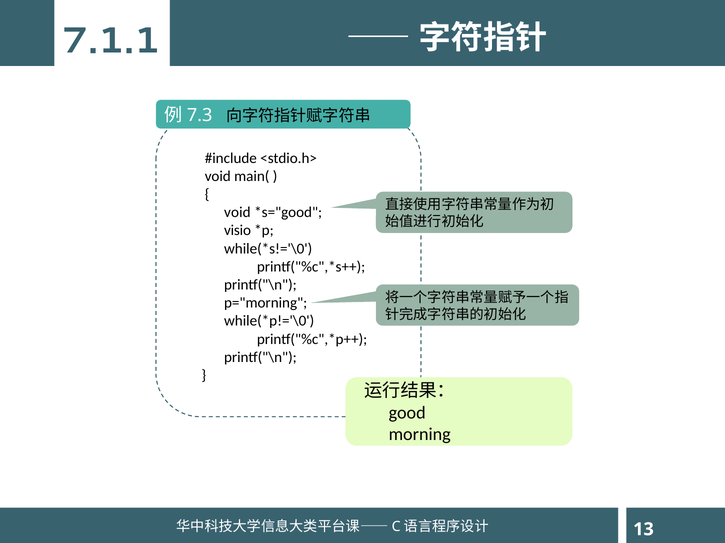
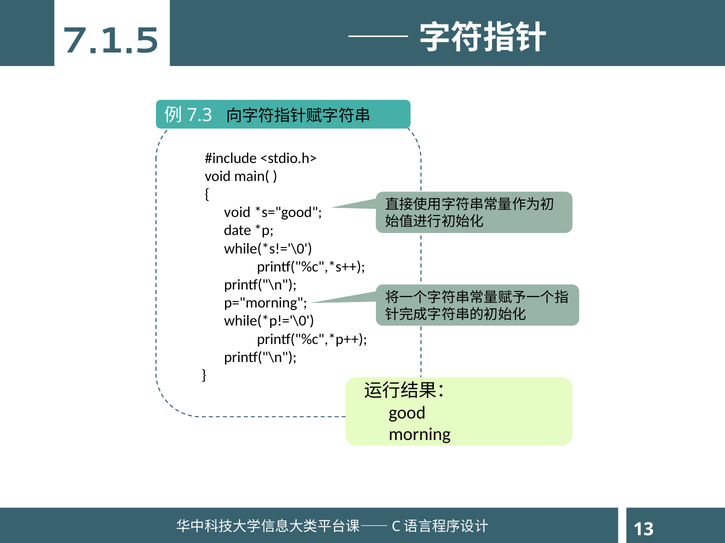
7.1.1: 7.1.1 -> 7.1.5
visio: visio -> date
